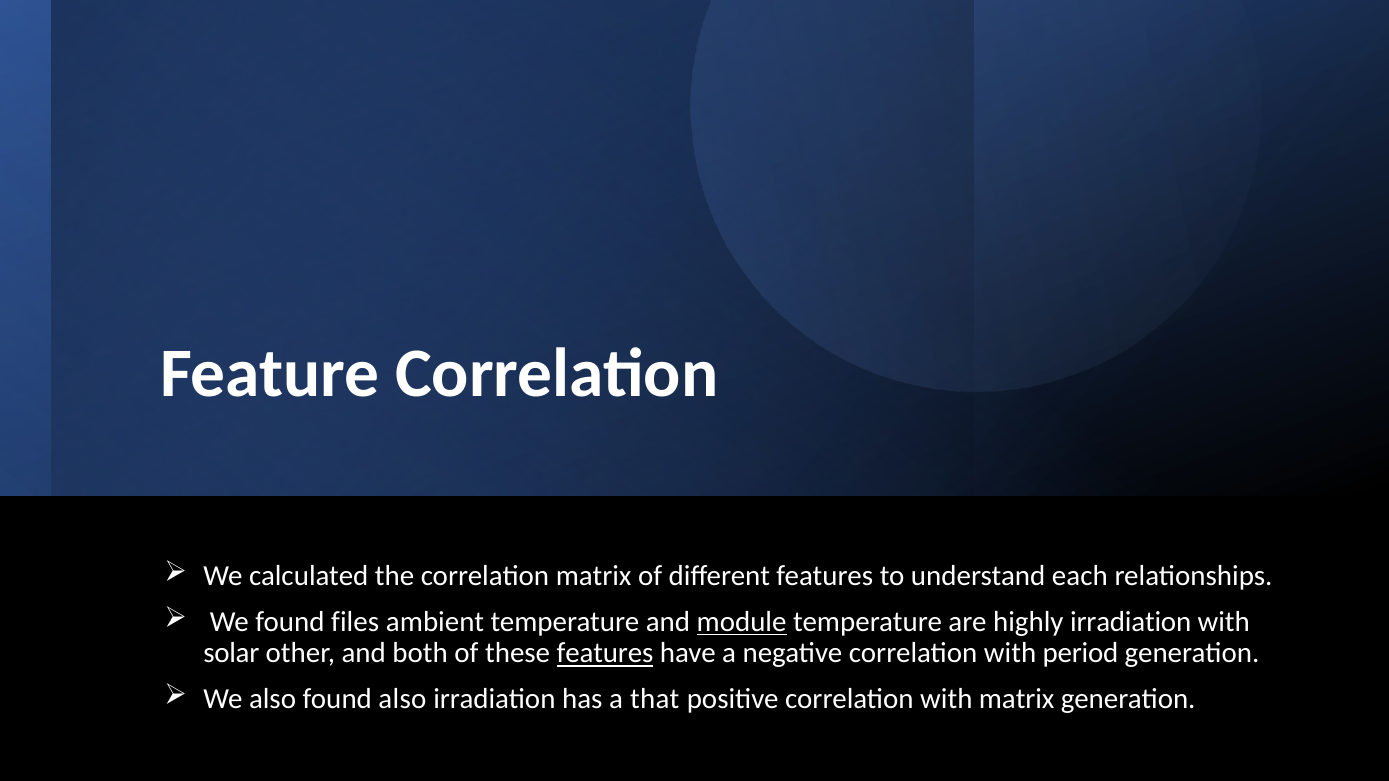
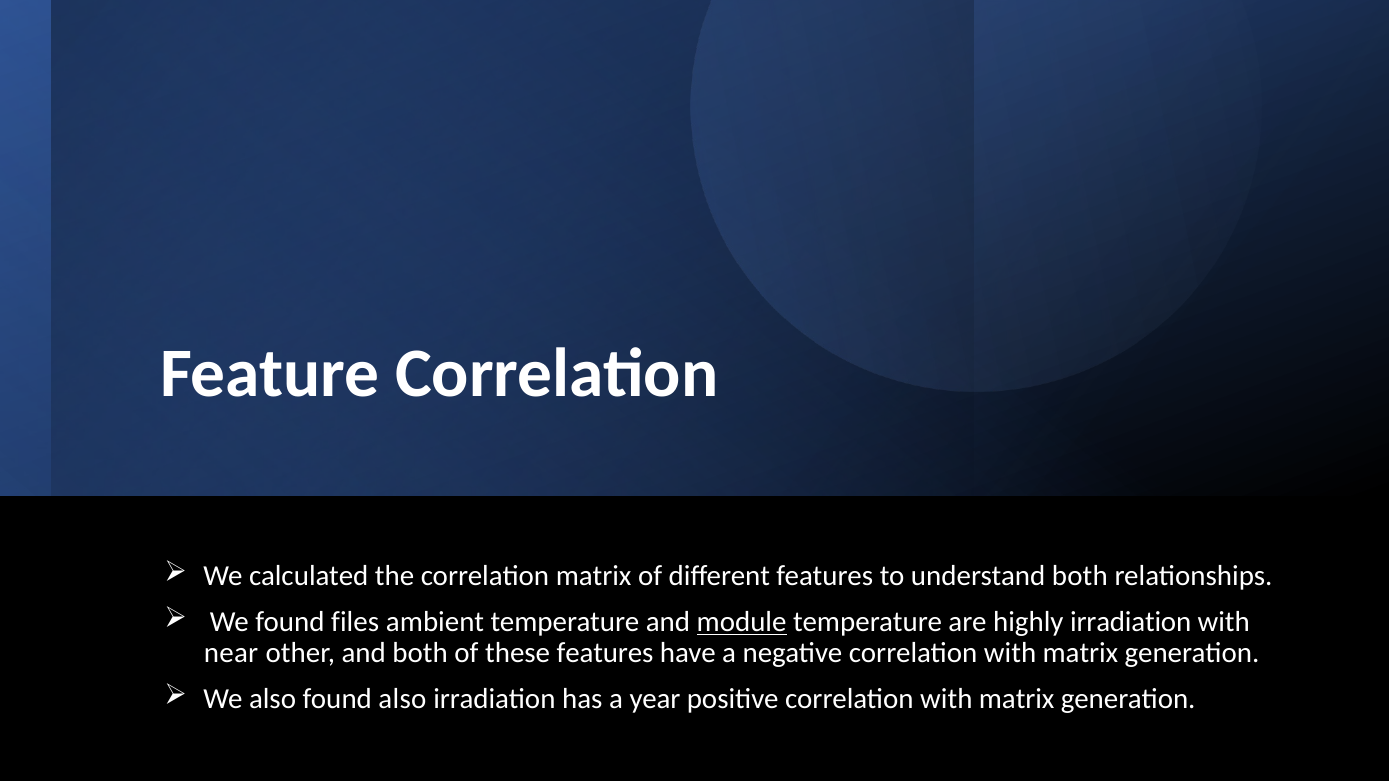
understand each: each -> both
solar: solar -> near
features at (605, 653) underline: present -> none
negative correlation with period: period -> matrix
that: that -> year
